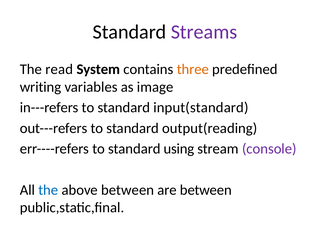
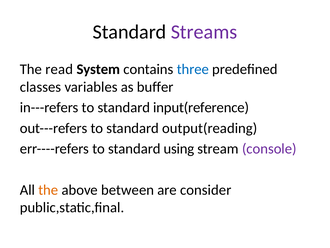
three colour: orange -> blue
writing: writing -> classes
image: image -> buffer
input(standard: input(standard -> input(reference
the at (48, 190) colour: blue -> orange
are between: between -> consider
